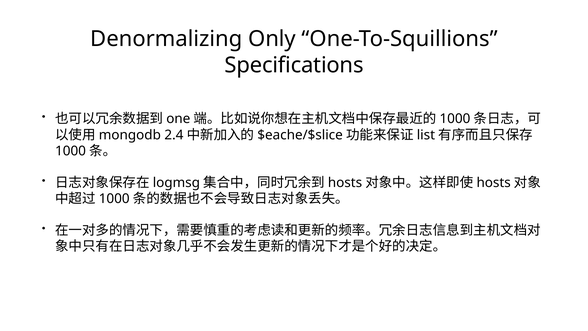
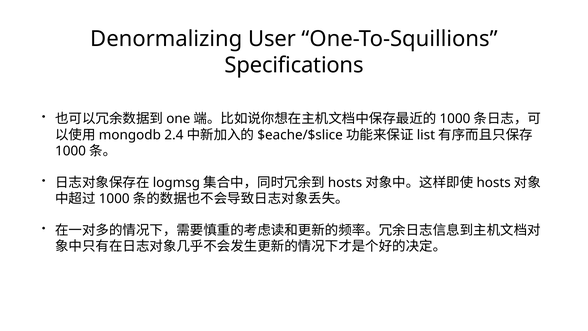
Only: Only -> User
